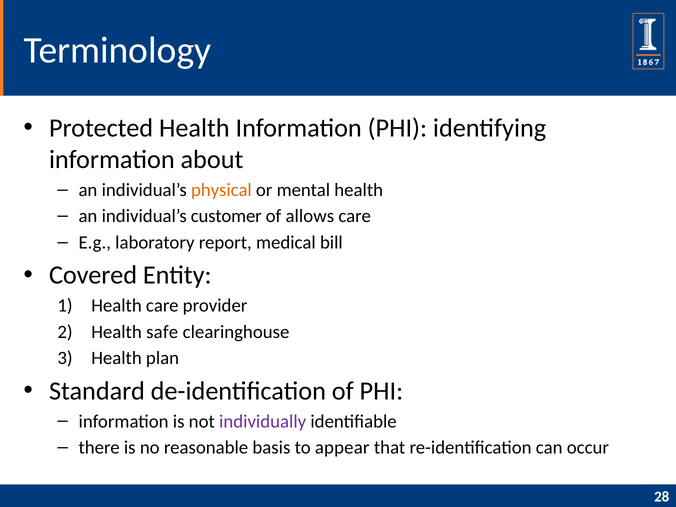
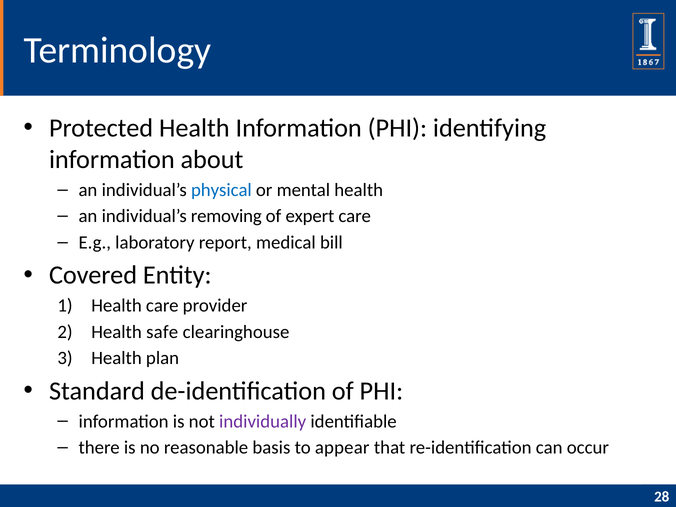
physical colour: orange -> blue
customer: customer -> removing
allows: allows -> expert
